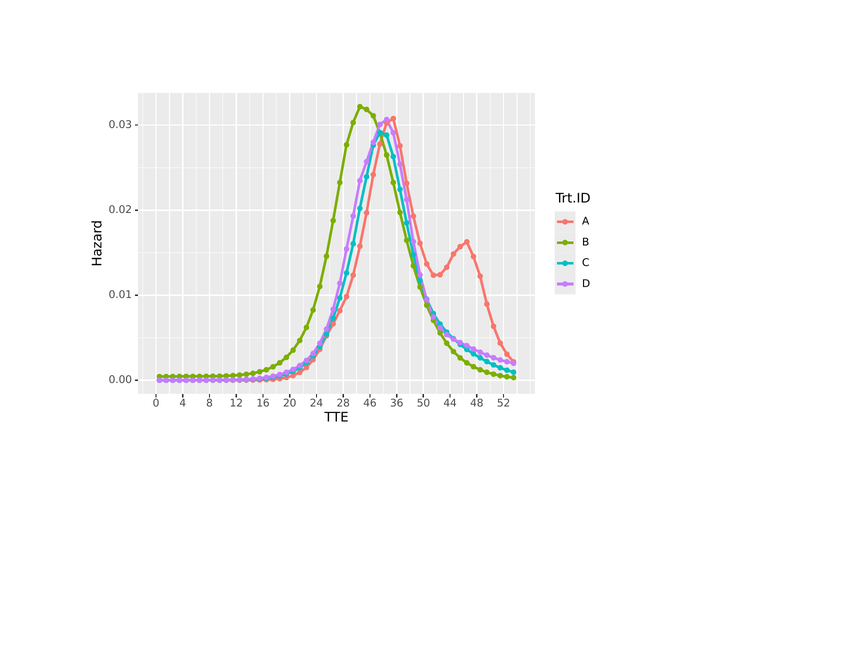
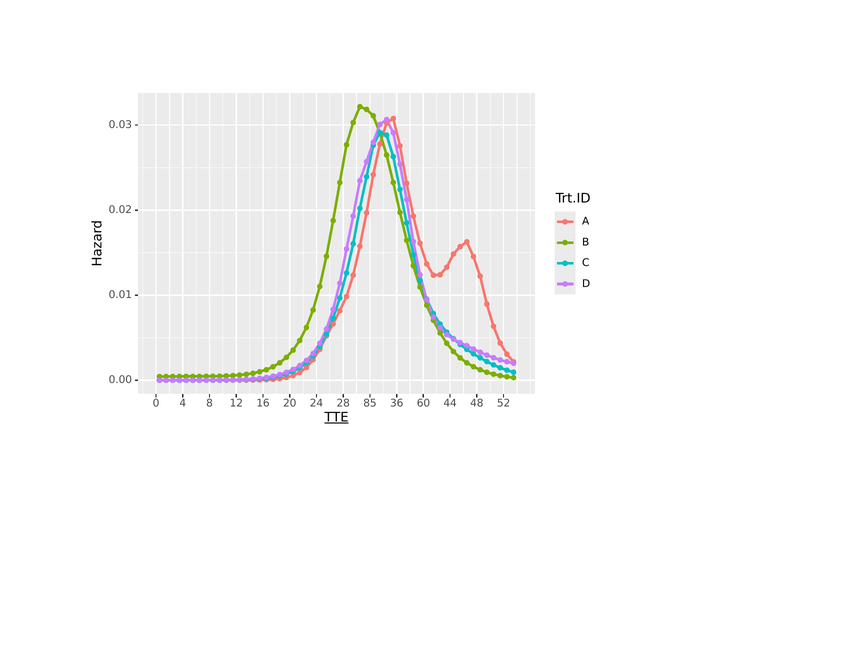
46: 46 -> 85
50: 50 -> 60
TTE underline: none -> present
